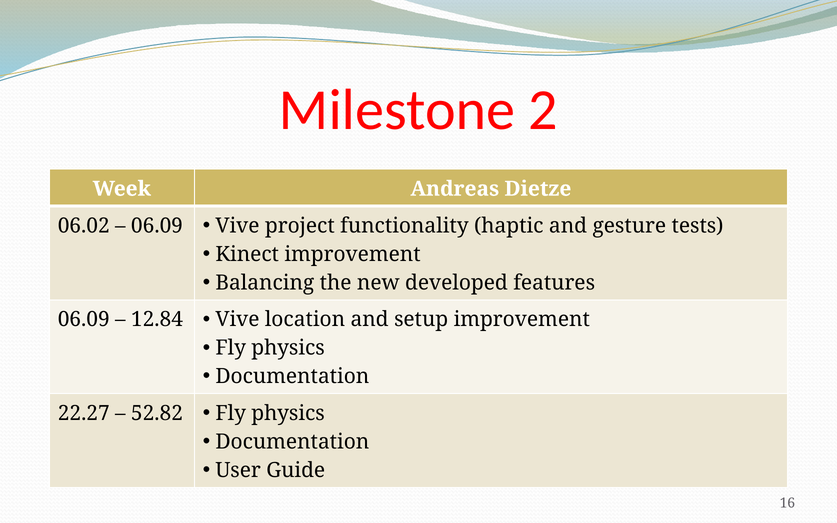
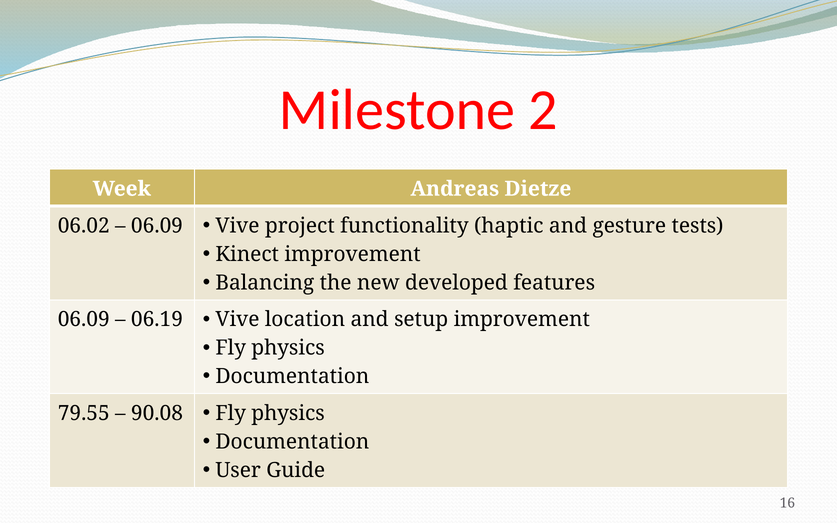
12.84: 12.84 -> 06.19
22.27: 22.27 -> 79.55
52.82: 52.82 -> 90.08
